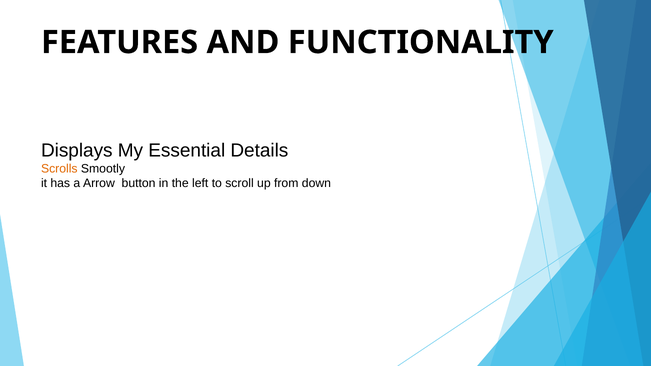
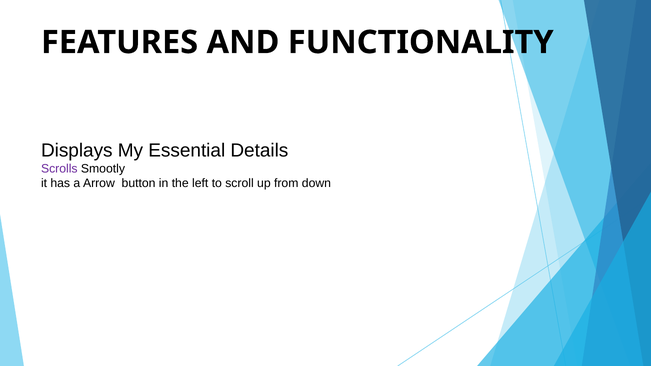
Scrolls colour: orange -> purple
